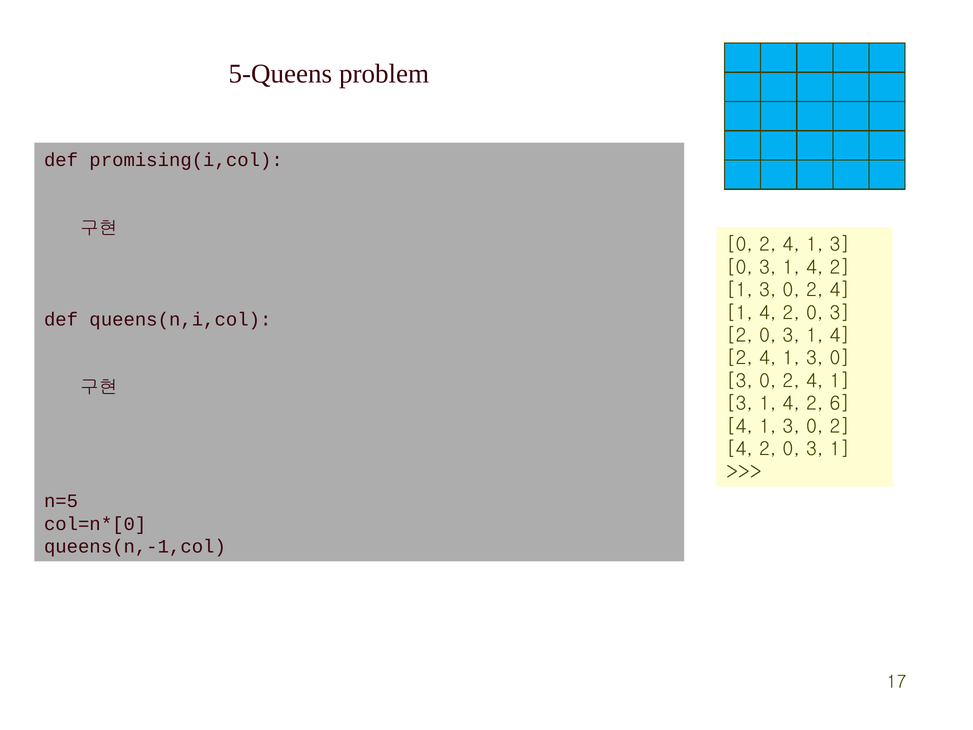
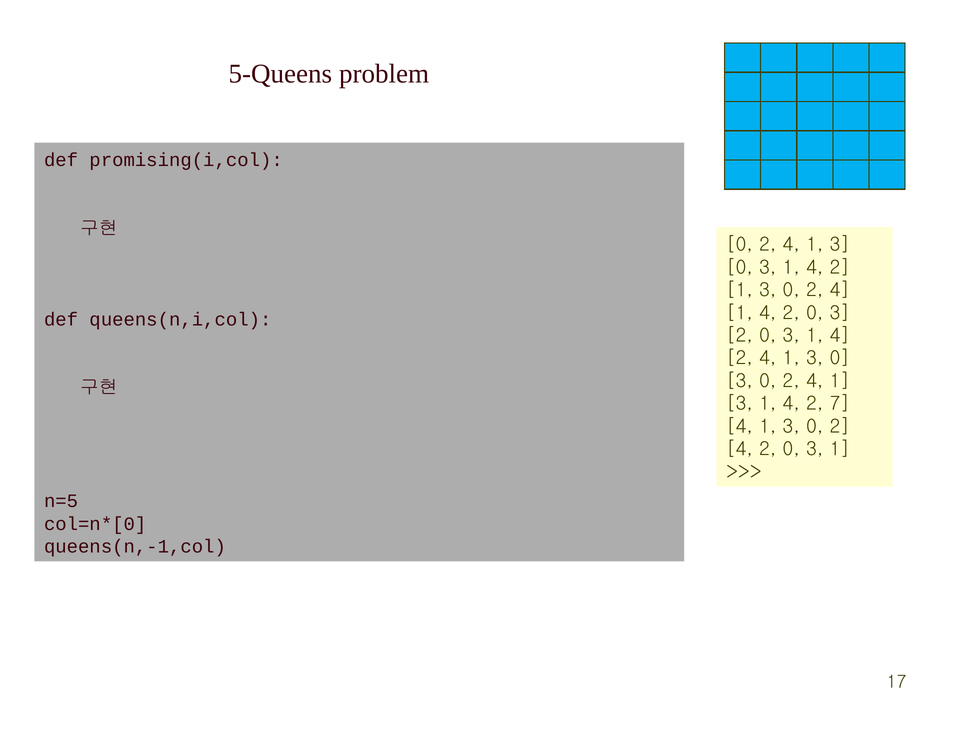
6: 6 -> 7
